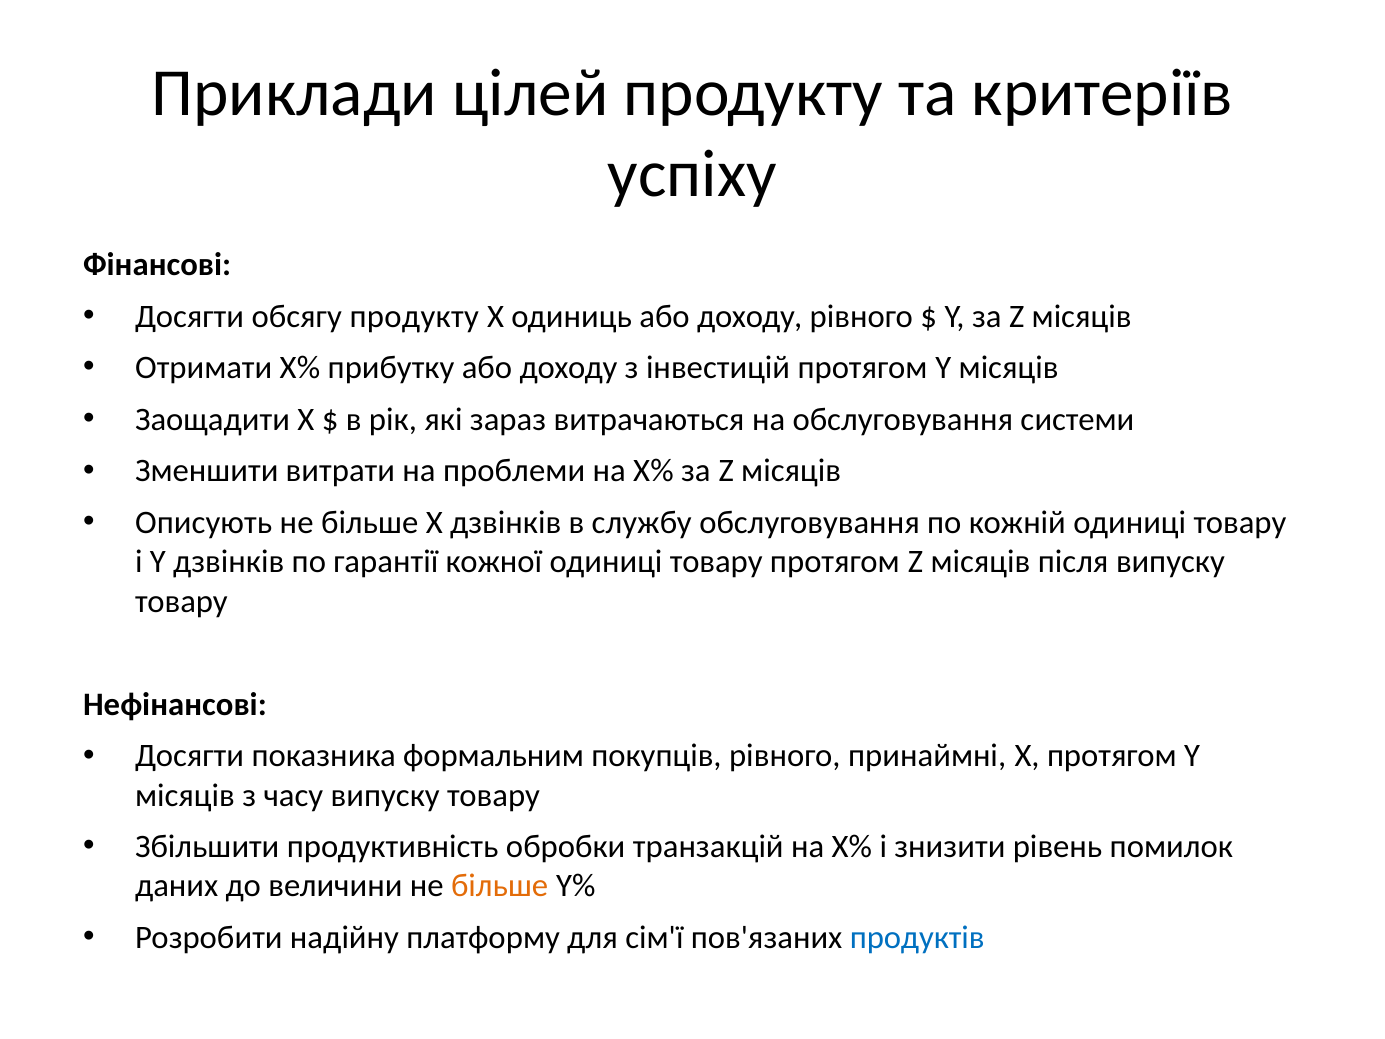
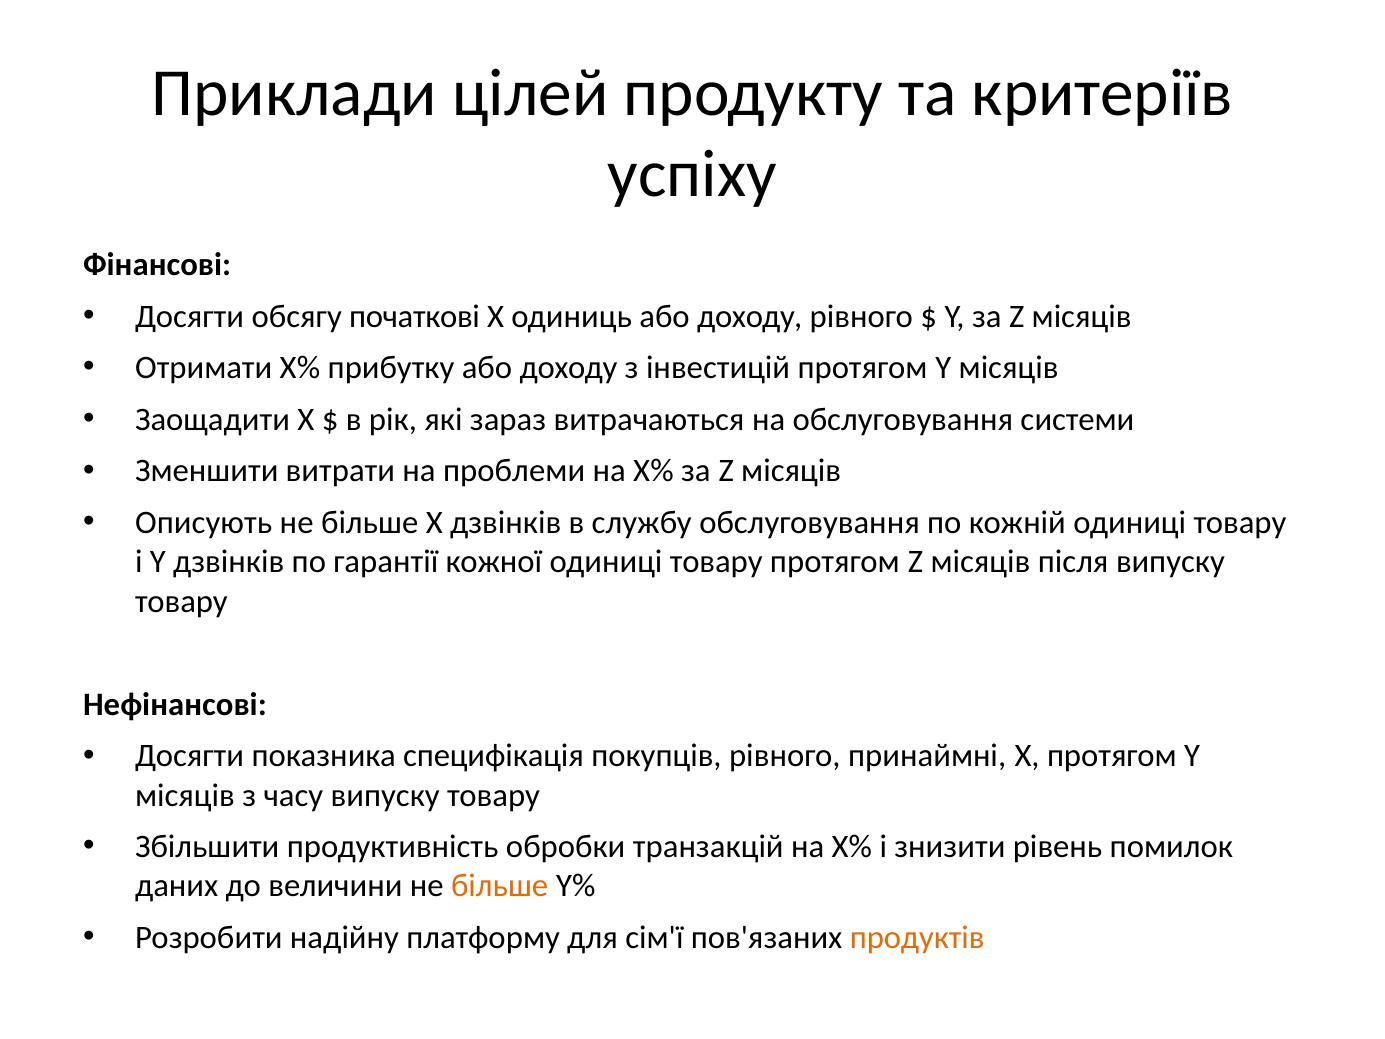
обсягу продукту: продукту -> початкові
формальним: формальним -> специфікація
продуктів colour: blue -> orange
